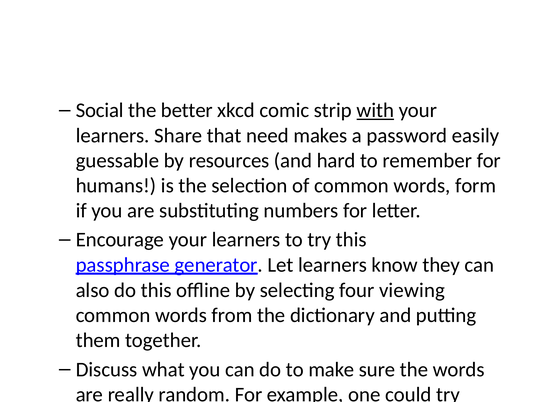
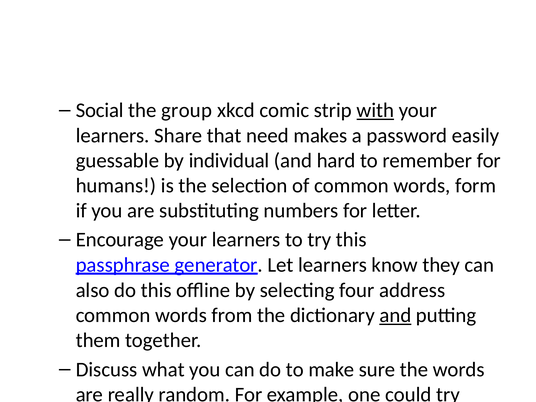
better: better -> group
by resources: resources -> individual
viewing: viewing -> address
and at (395, 315) underline: none -> present
